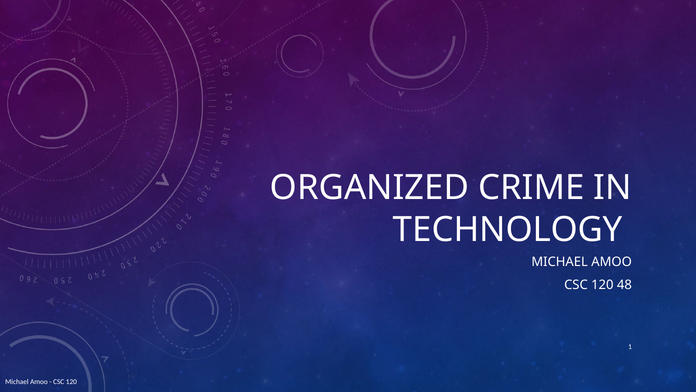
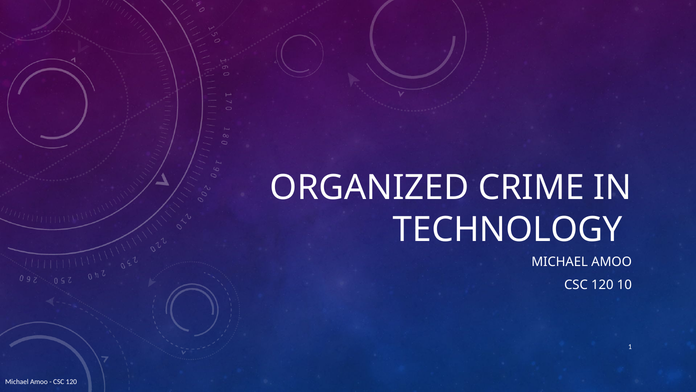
48: 48 -> 10
